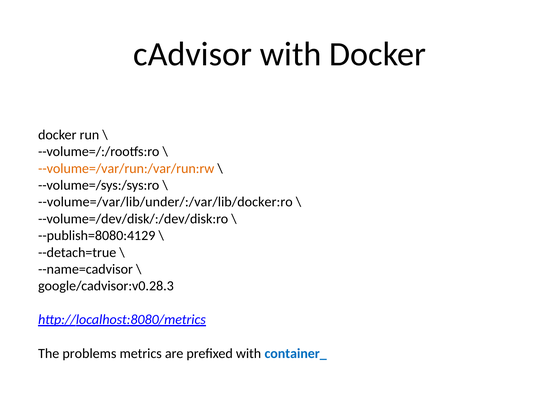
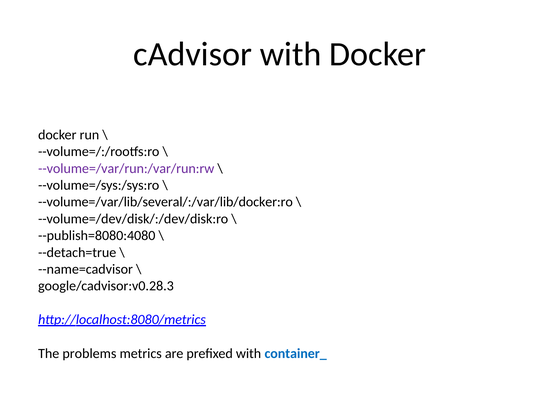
--volume=/var/run:/var/run:rw colour: orange -> purple
--volume=/var/lib/under/:/var/lib/docker:ro: --volume=/var/lib/under/:/var/lib/docker:ro -> --volume=/var/lib/several/:/var/lib/docker:ro
--publish=8080:4129: --publish=8080:4129 -> --publish=8080:4080
